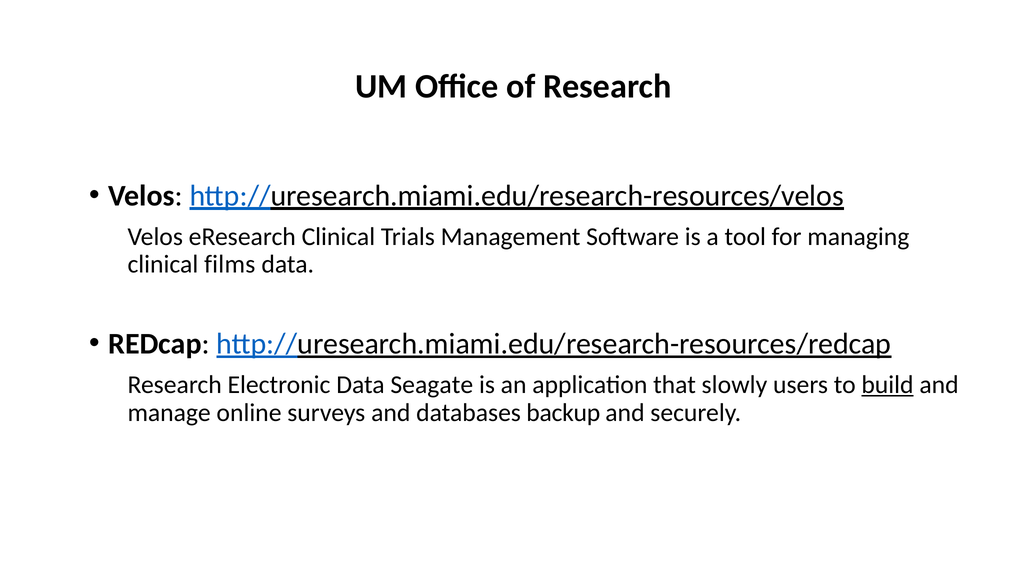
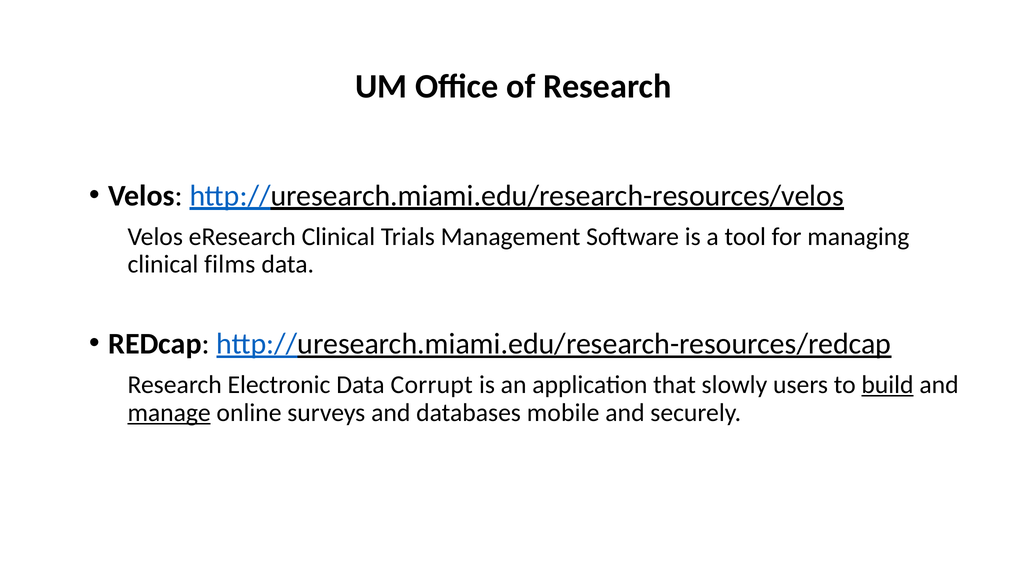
Seagate: Seagate -> Corrupt
manage underline: none -> present
backup: backup -> mobile
